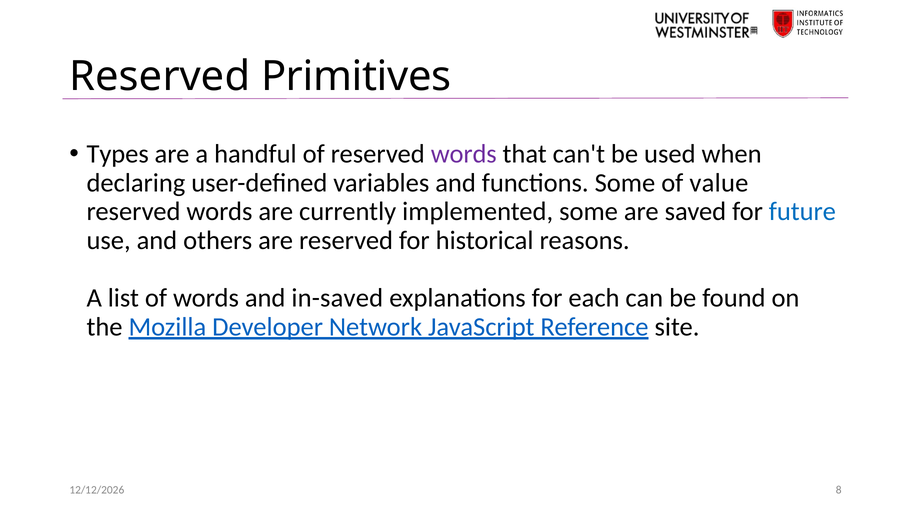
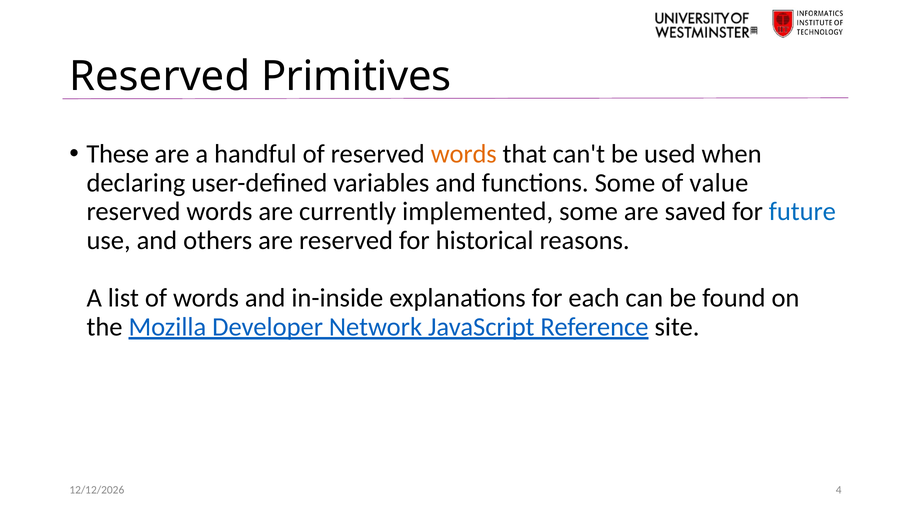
Types: Types -> These
words at (464, 154) colour: purple -> orange
in-saved: in-saved -> in-inside
8: 8 -> 4
